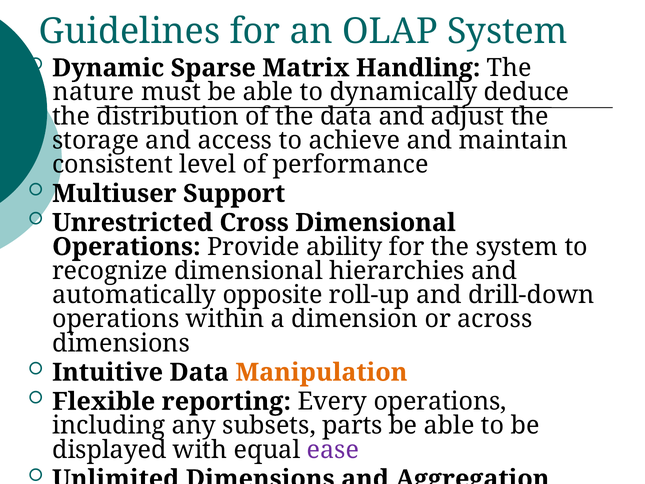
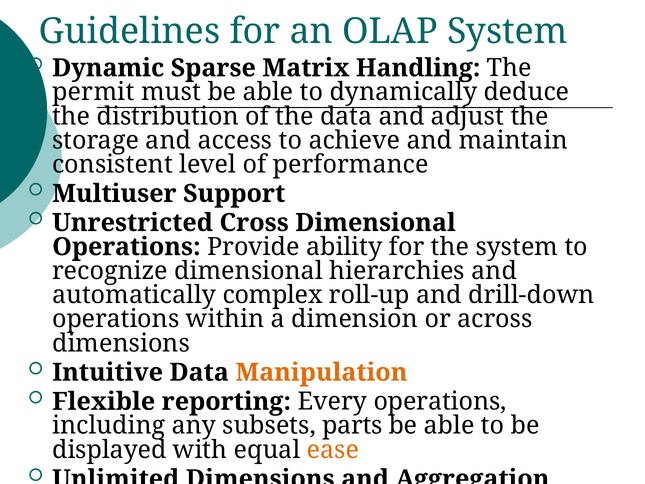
nature: nature -> permit
opposite: opposite -> complex
ease colour: purple -> orange
